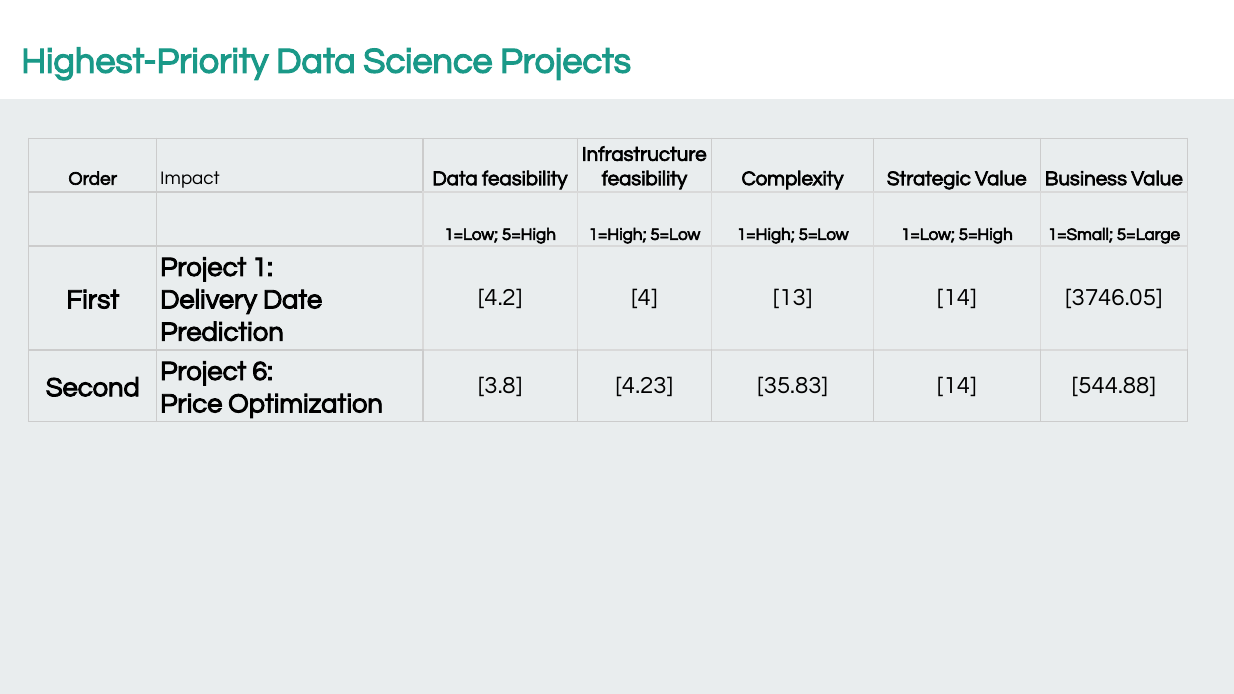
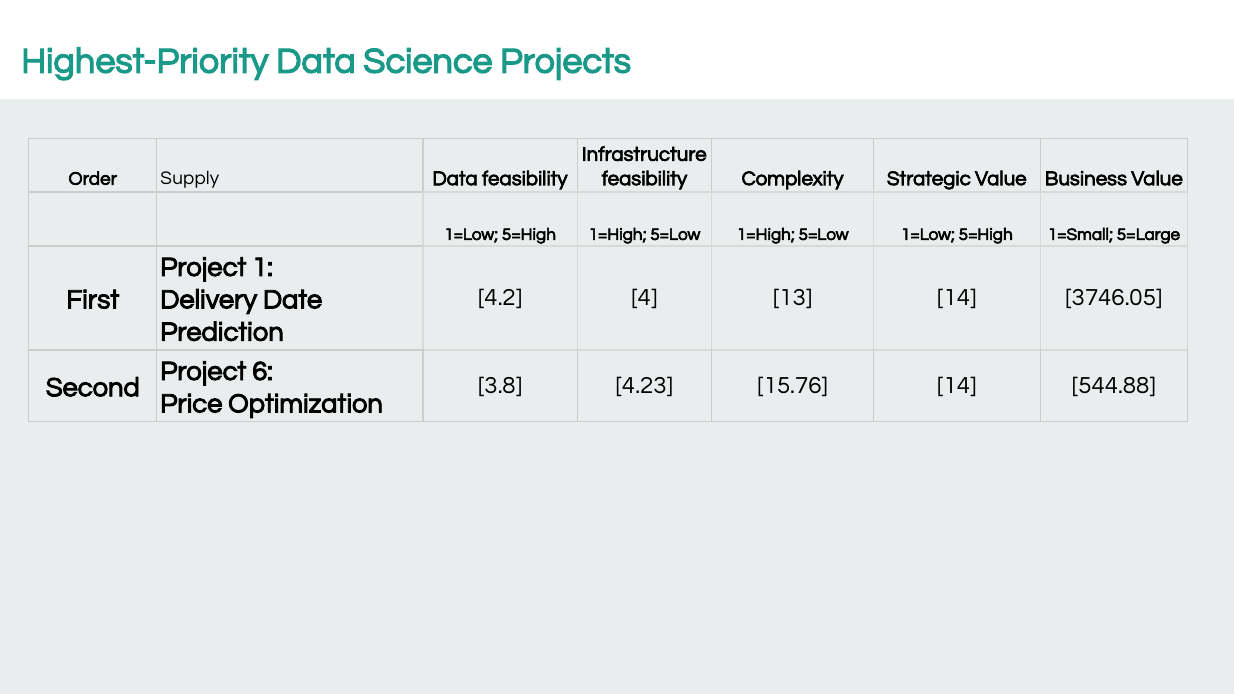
Impact: Impact -> Supply
35.83: 35.83 -> 15.76
